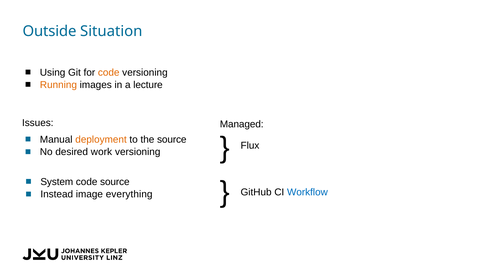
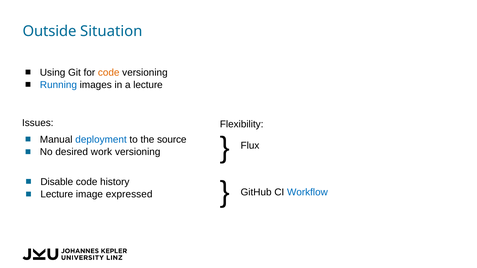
Running colour: orange -> blue
Managed: Managed -> Flexibility
deployment colour: orange -> blue
System: System -> Disable
code source: source -> history
Instead at (57, 195): Instead -> Lecture
everything: everything -> expressed
